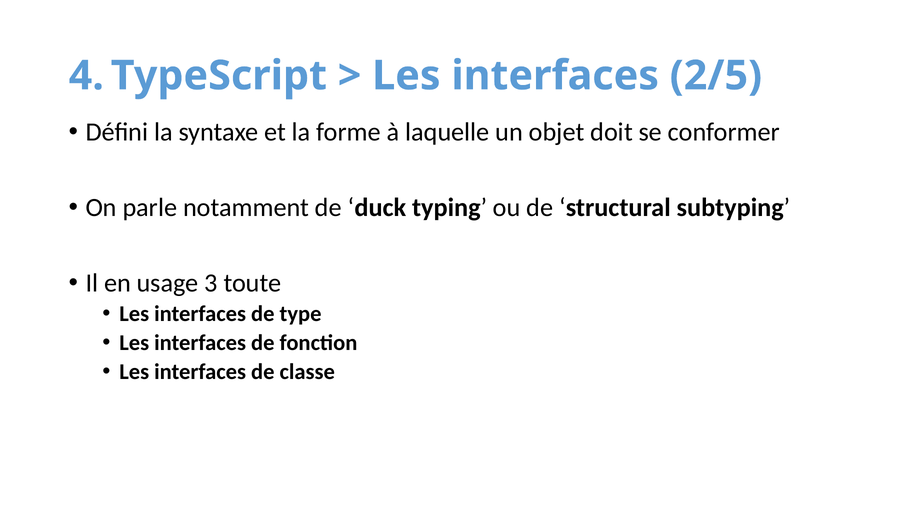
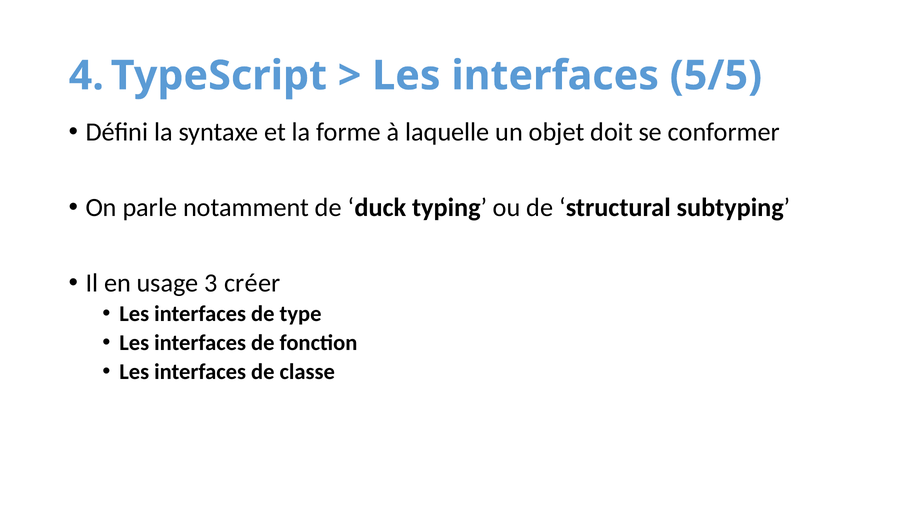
2/5: 2/5 -> 5/5
toute: toute -> créer
